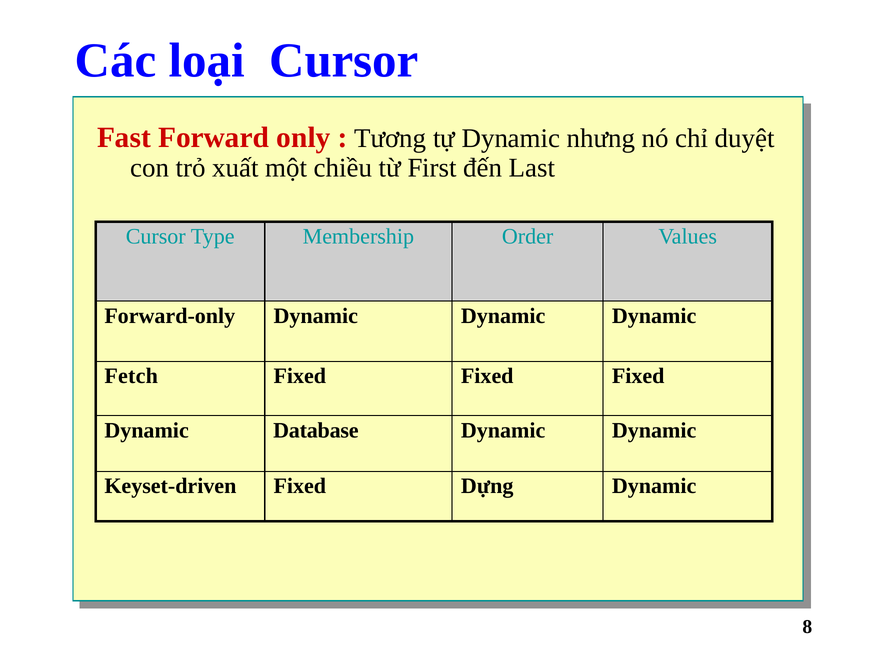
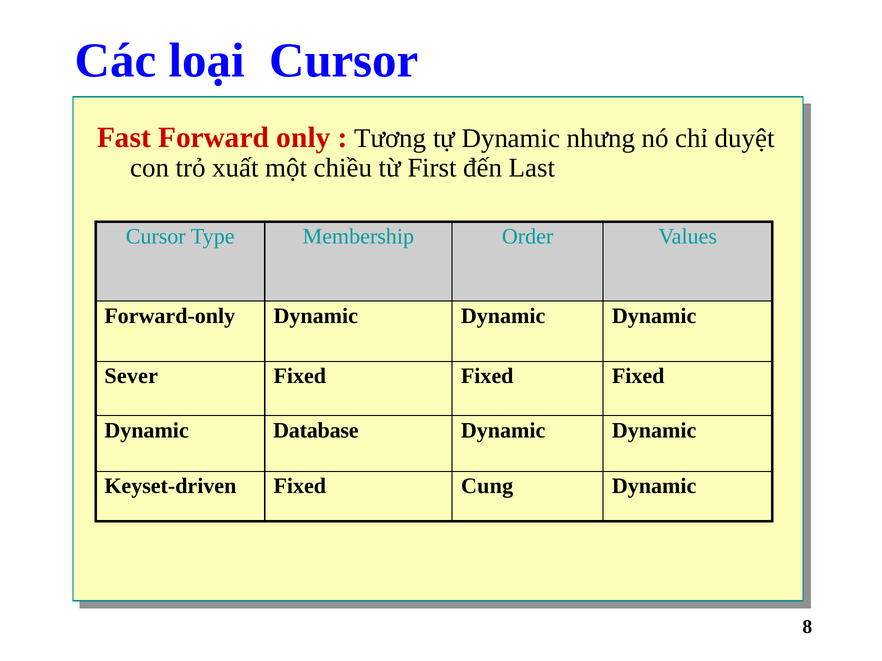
Fetch: Fetch -> Sever
Dựng: Dựng -> Cung
